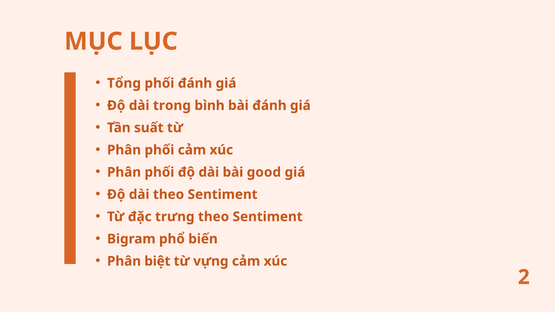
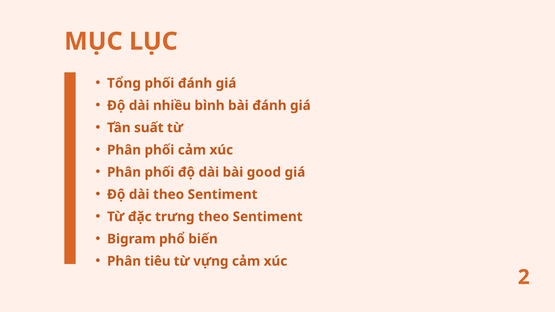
trong: trong -> nhiều
biệt: biệt -> tiêu
